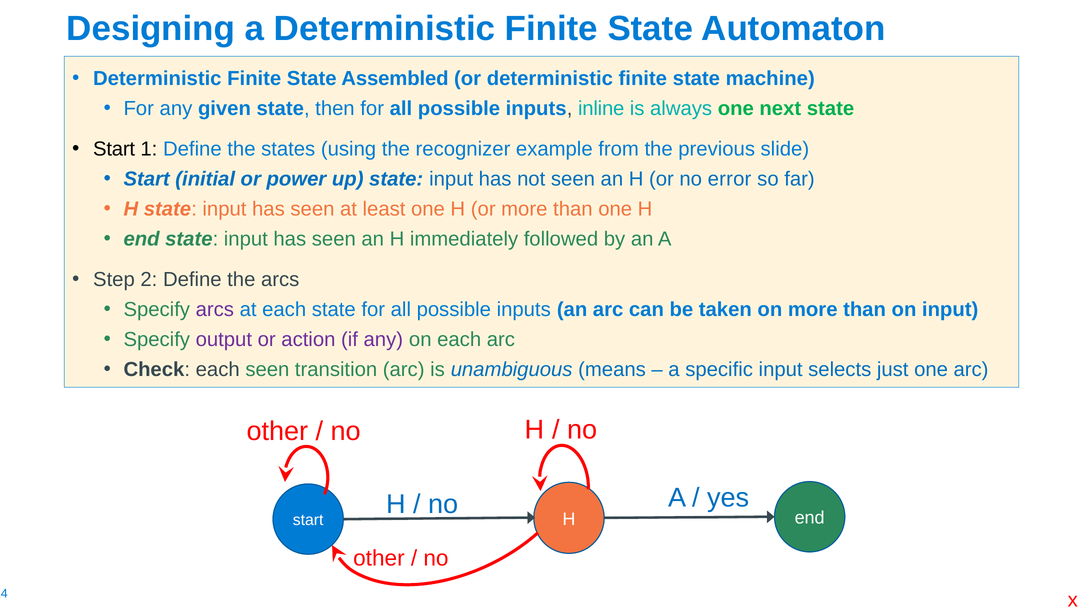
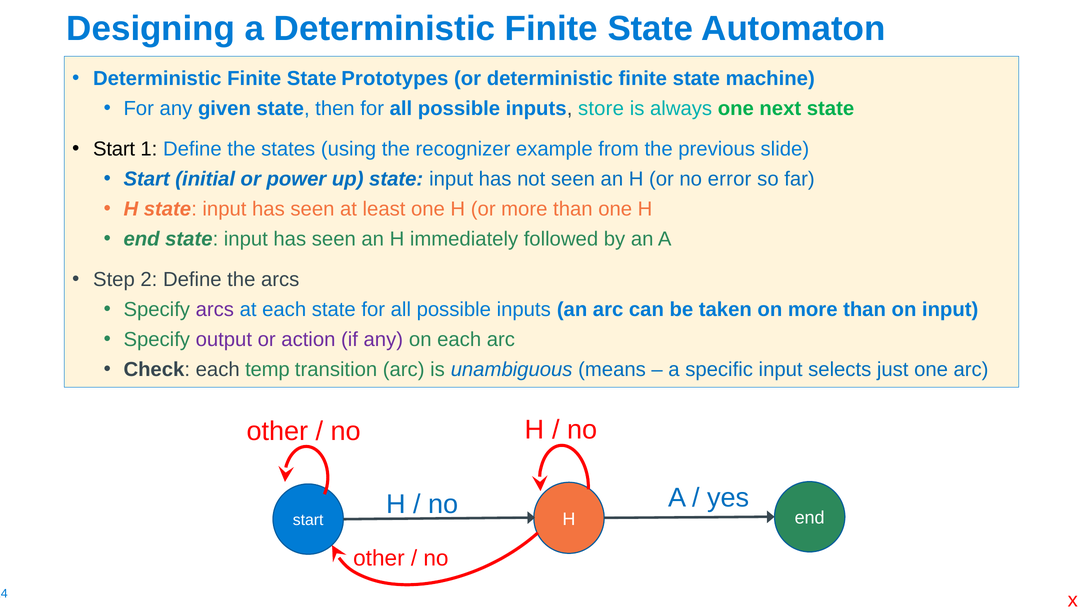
Assembled: Assembled -> Prototypes
inline: inline -> store
each seen: seen -> temp
